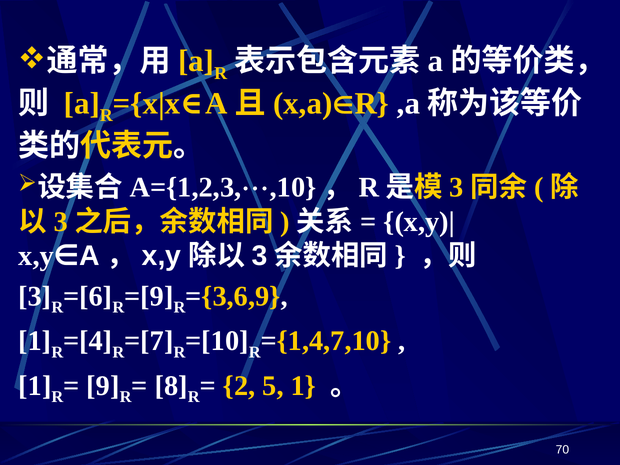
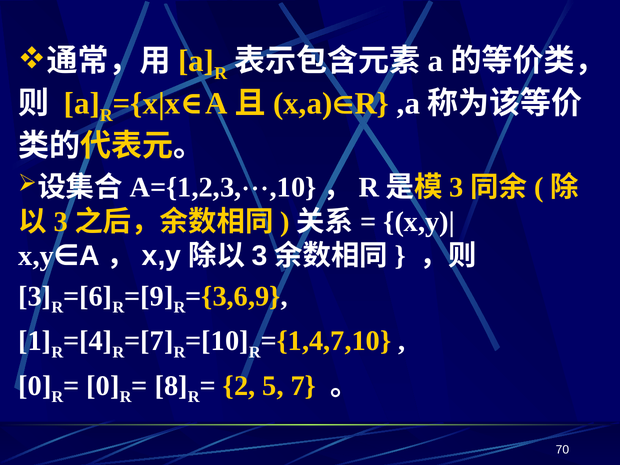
1 at (35, 386): 1 -> 0
9 at (103, 386): 9 -> 0
5 1: 1 -> 7
